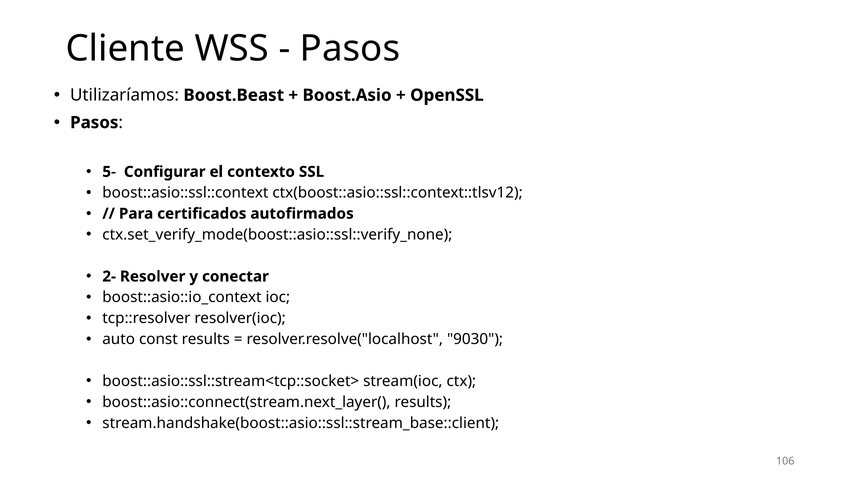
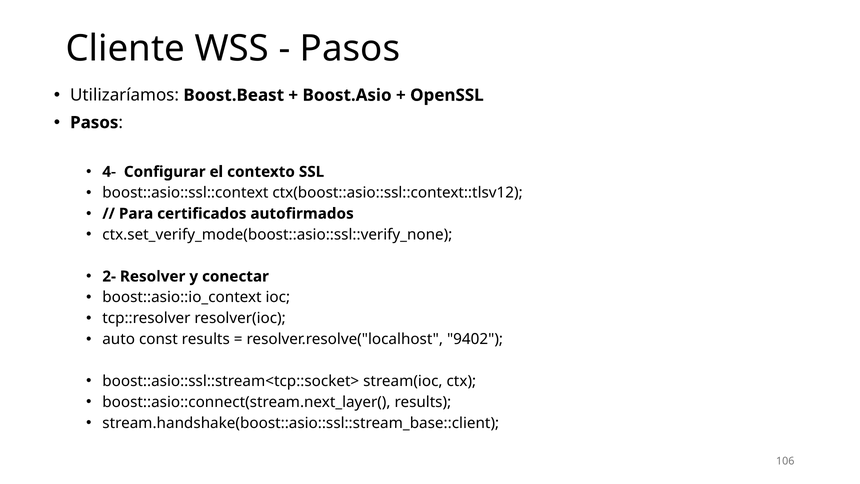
5-: 5- -> 4-
9030: 9030 -> 9402
